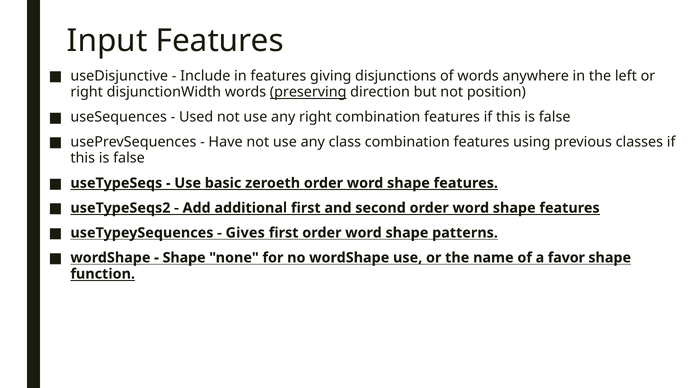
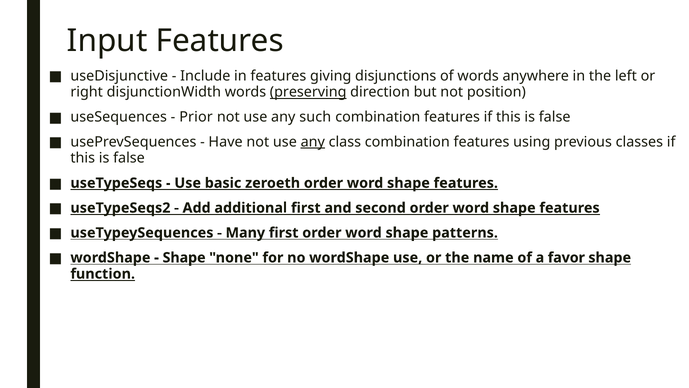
Used: Used -> Prior
any right: right -> such
any at (313, 142) underline: none -> present
Gives: Gives -> Many
